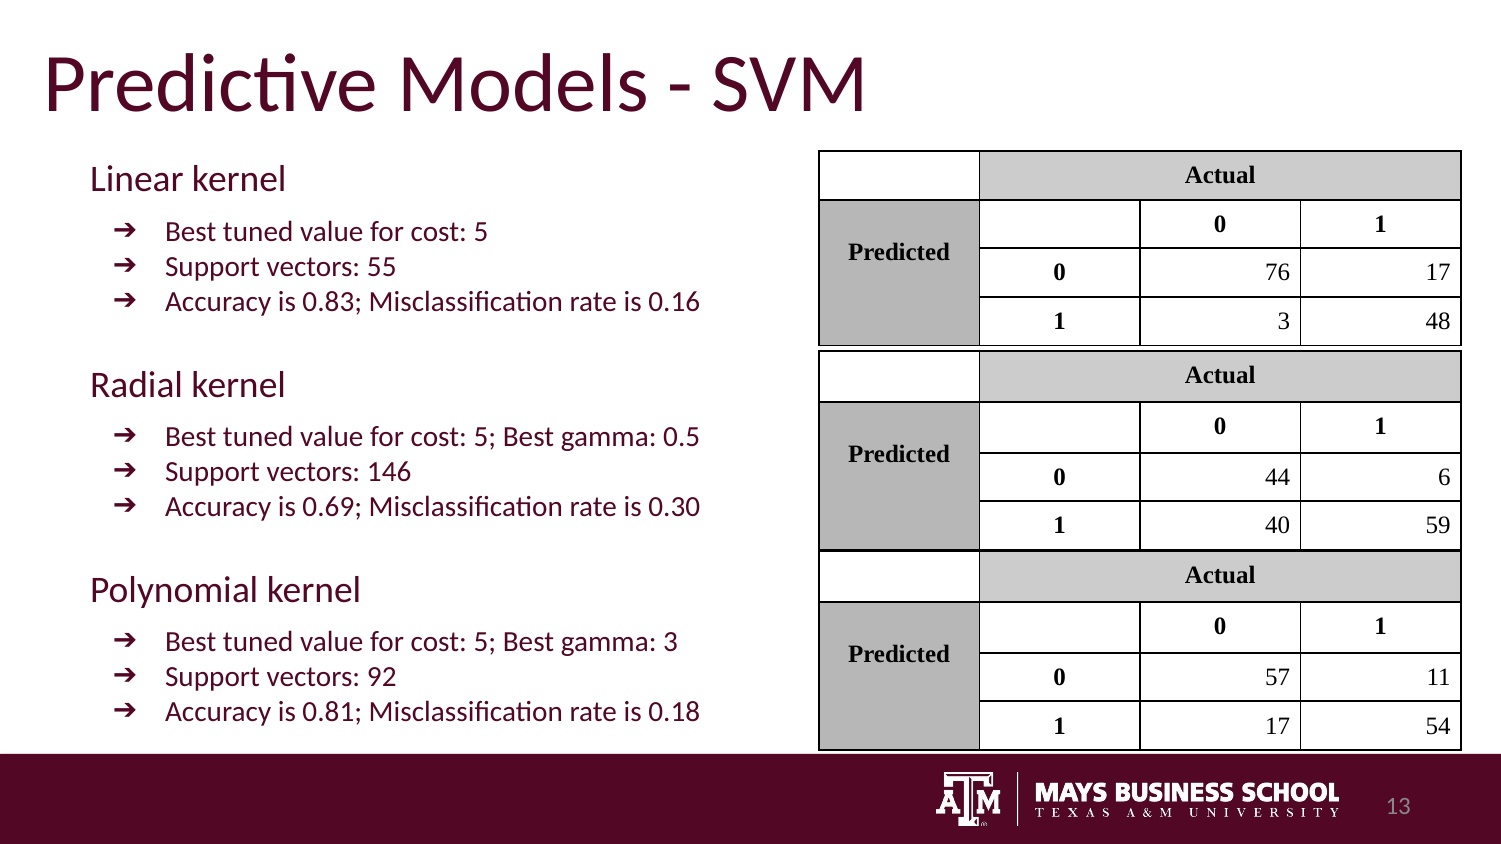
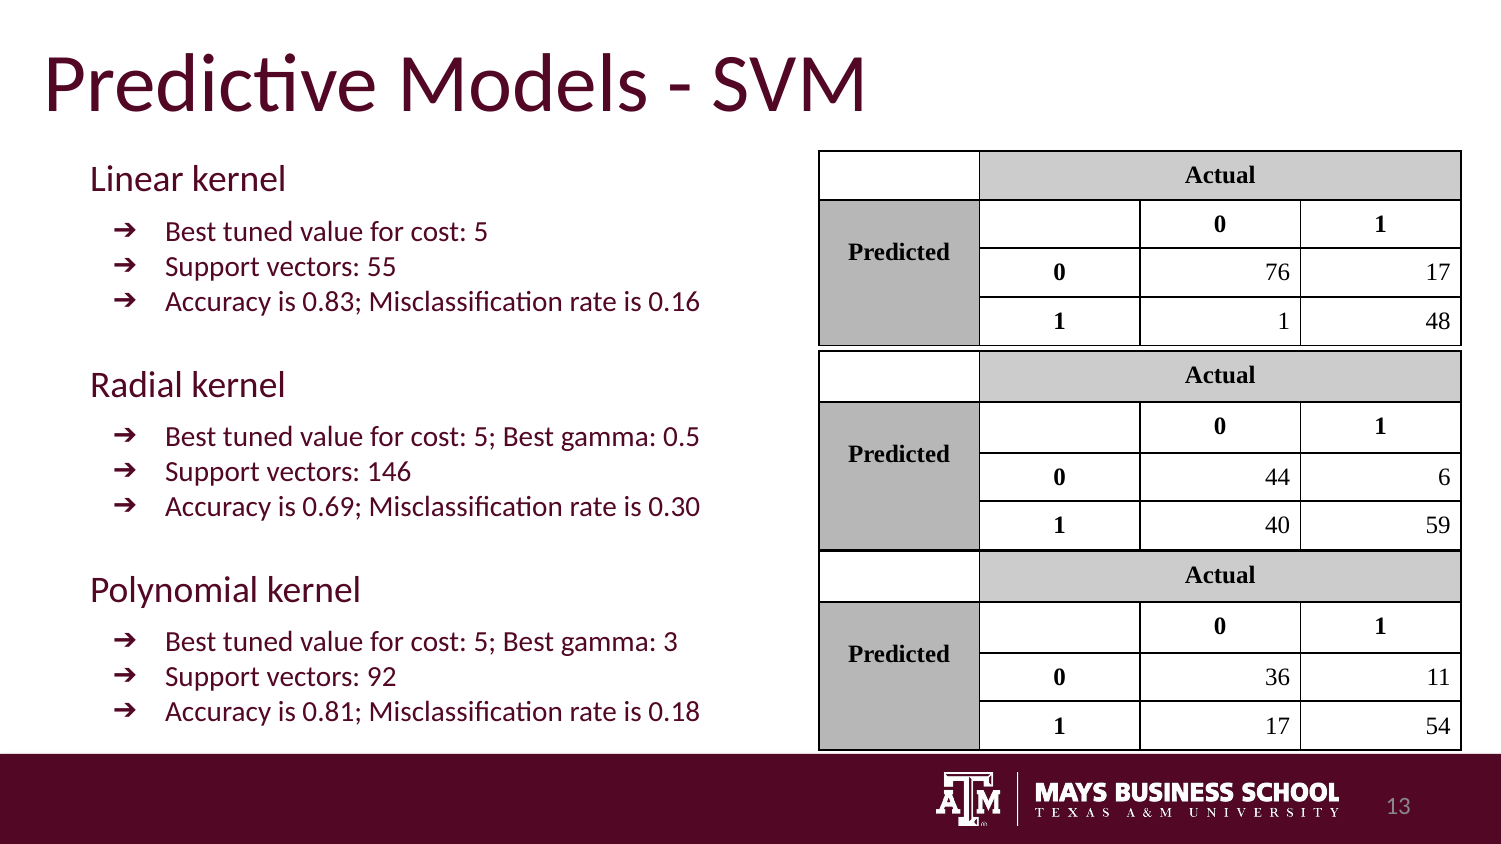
1 3: 3 -> 1
57: 57 -> 36
